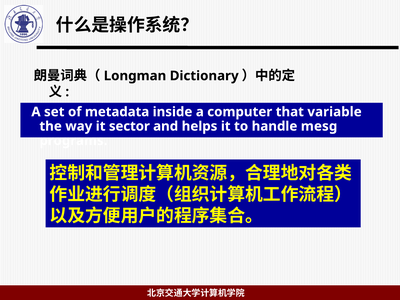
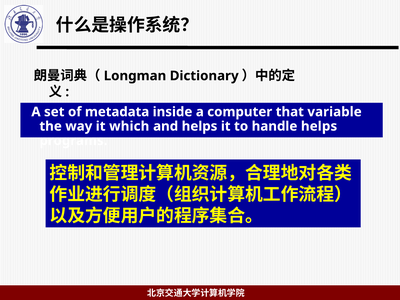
sector: sector -> which
handle mesg: mesg -> helps
